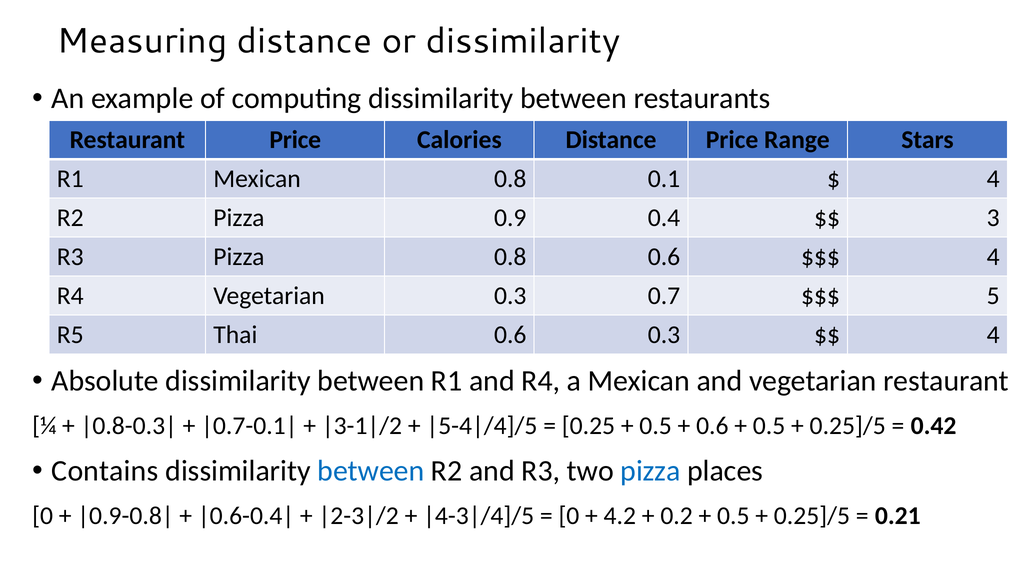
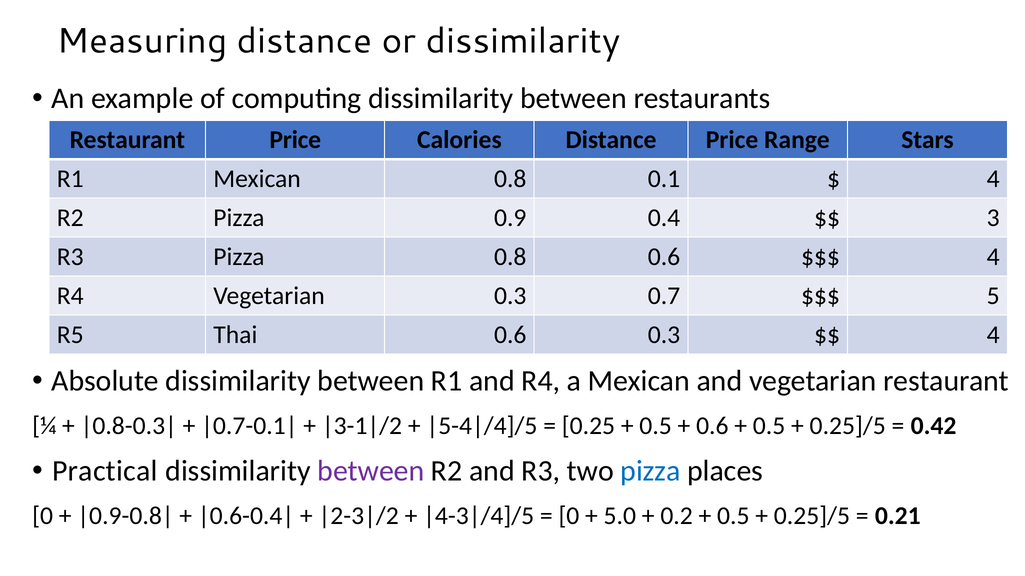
Contains: Contains -> Practical
between at (371, 471) colour: blue -> purple
4.2: 4.2 -> 5.0
